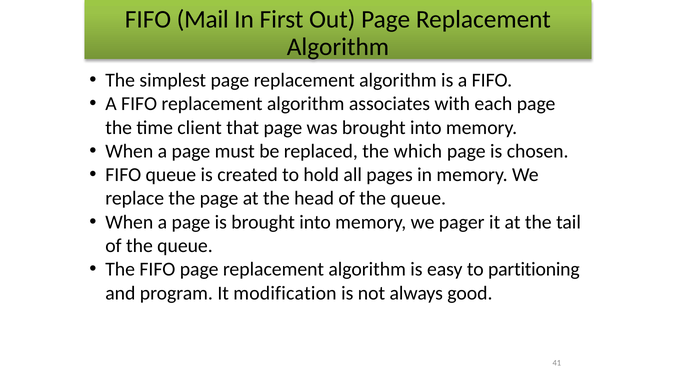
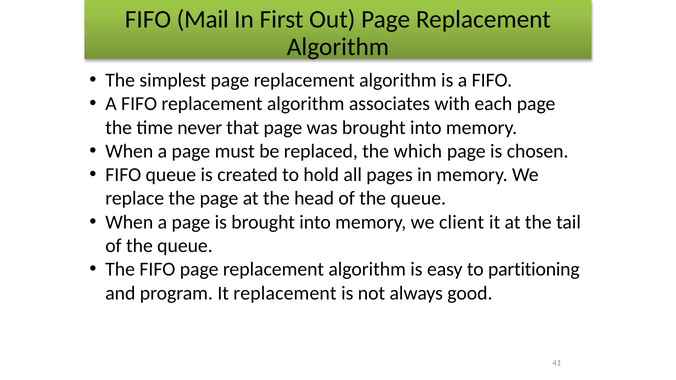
client: client -> never
pager: pager -> client
It modification: modification -> replacement
